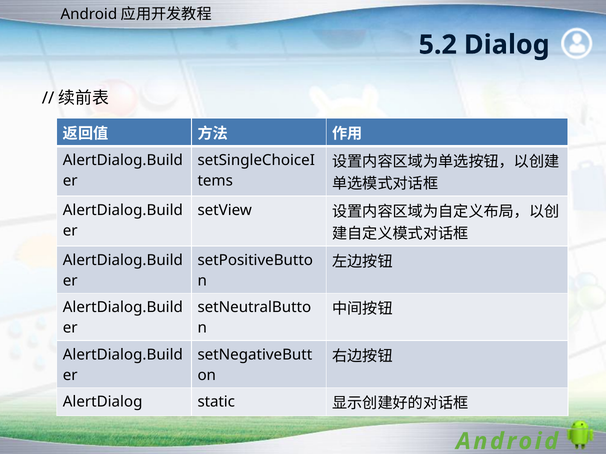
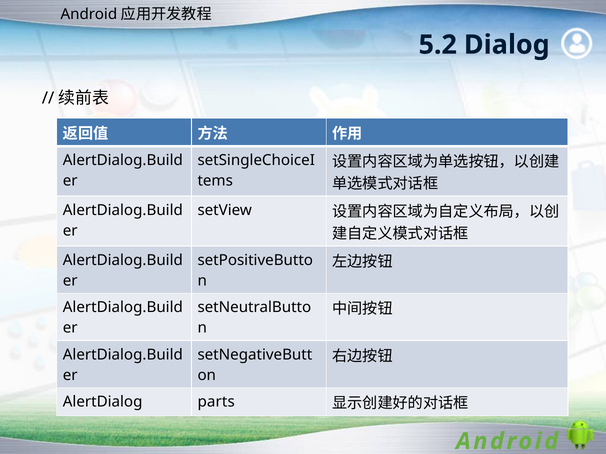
static: static -> parts
